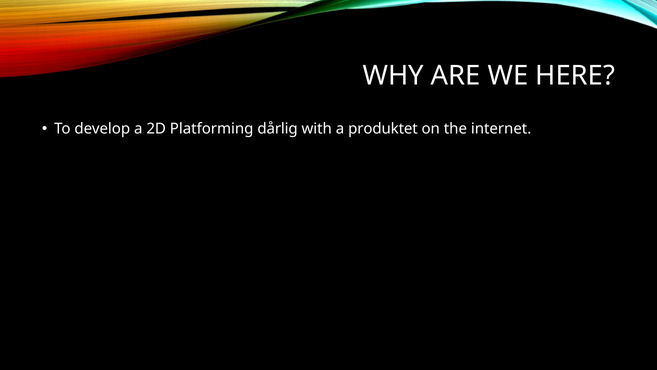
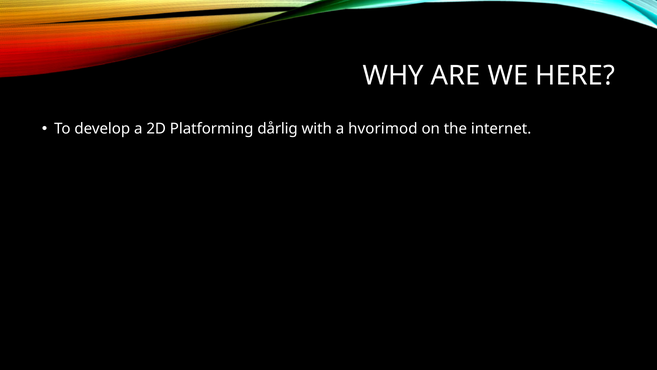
produktet: produktet -> hvorimod
